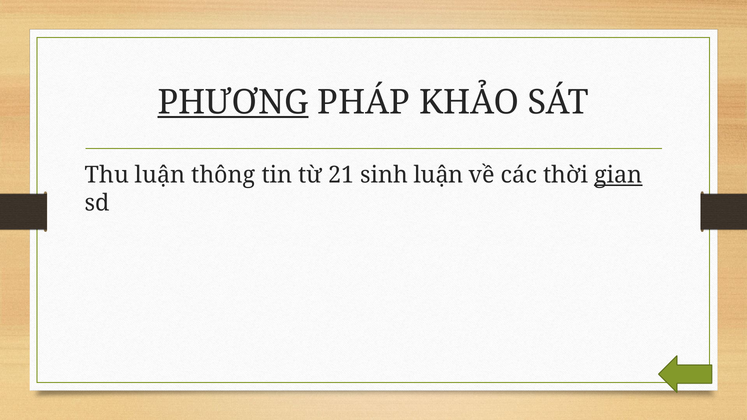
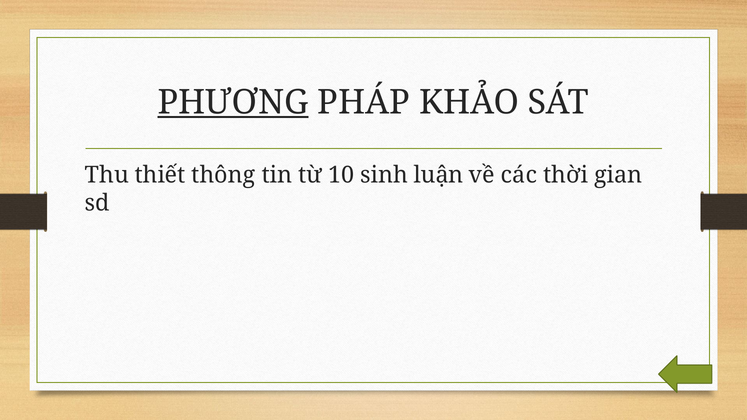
Thu luận: luận -> thiết
21: 21 -> 10
gian underline: present -> none
